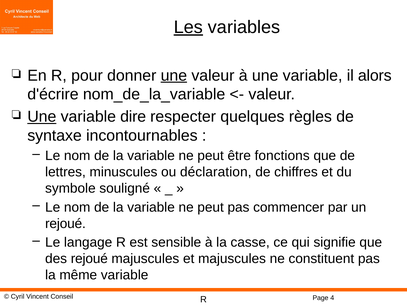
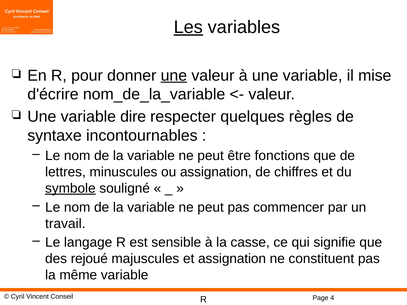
alors: alors -> mise
Une at (42, 117) underline: present -> none
ou déclaration: déclaration -> assignation
symbole underline: none -> present
rejoué at (65, 224): rejoué -> travail
et majuscules: majuscules -> assignation
